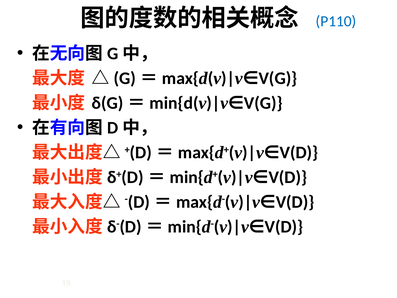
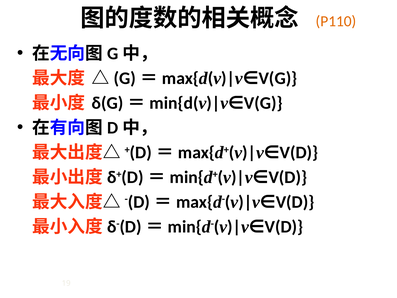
P110 colour: blue -> orange
